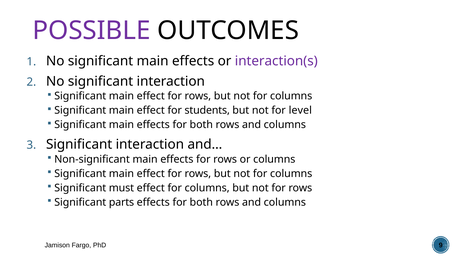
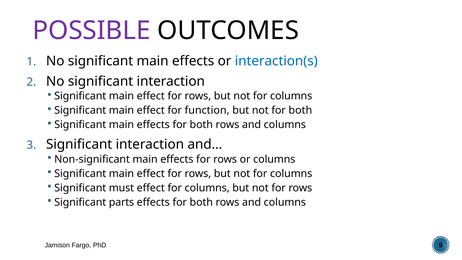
interaction(s colour: purple -> blue
students: students -> function
not for level: level -> both
